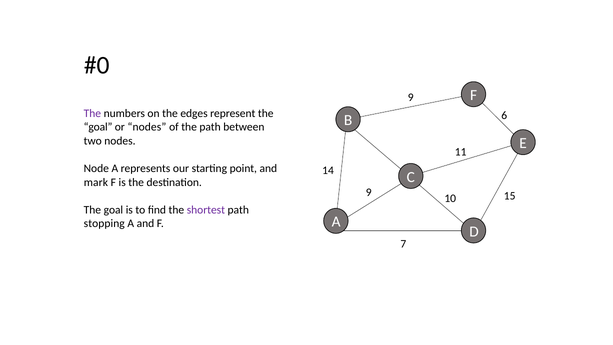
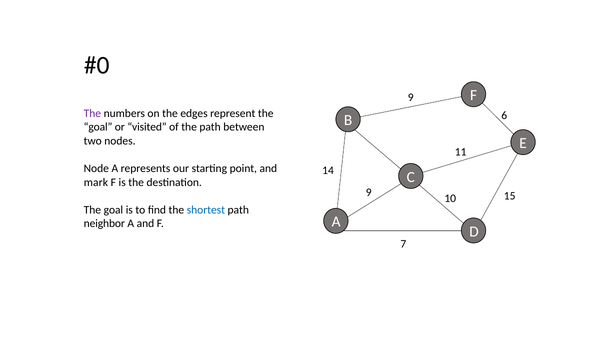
or nodes: nodes -> visited
shortest colour: purple -> blue
stopping: stopping -> neighbor
